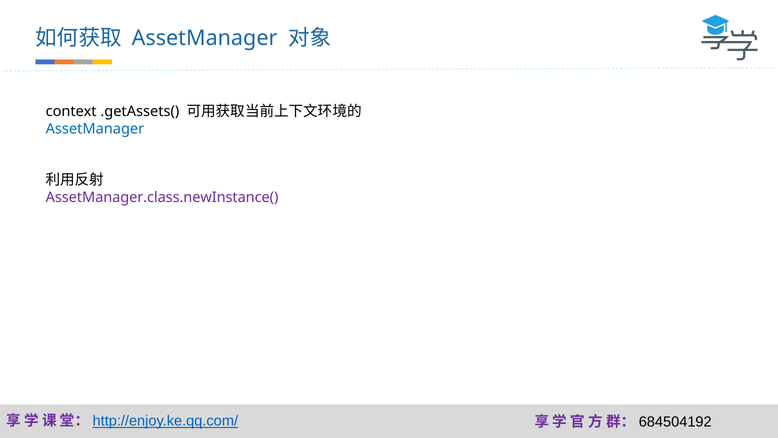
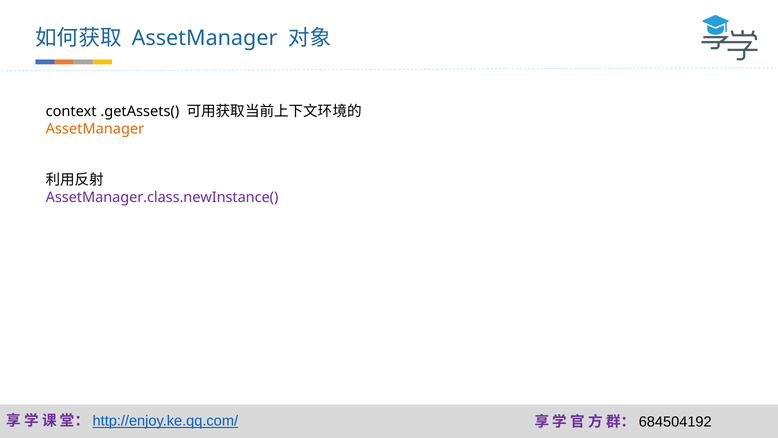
AssetManager at (95, 129) colour: blue -> orange
